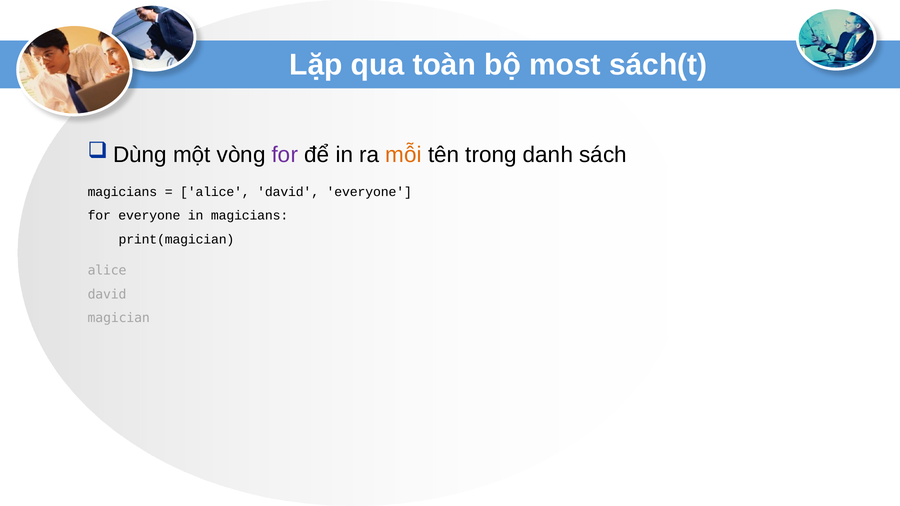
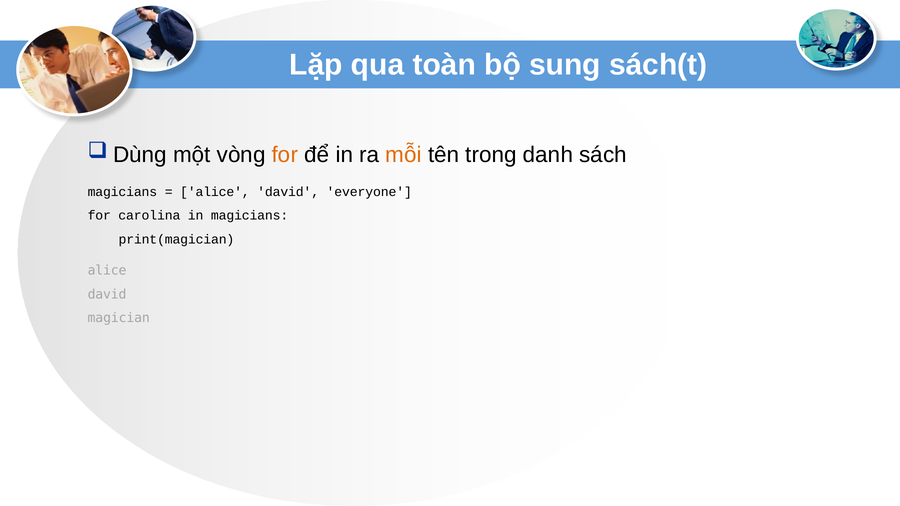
most: most -> sung
for at (285, 155) colour: purple -> orange
for everyone: everyone -> carolina
